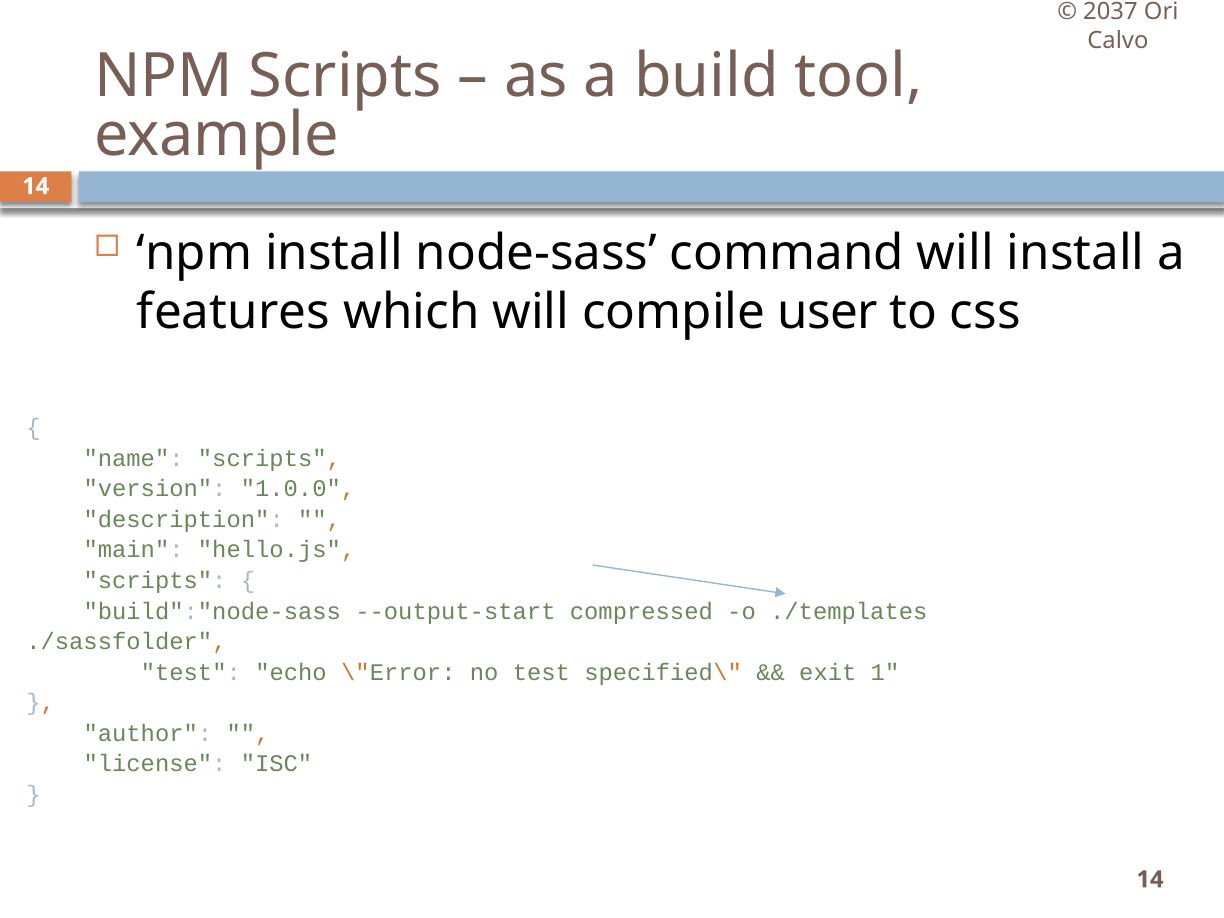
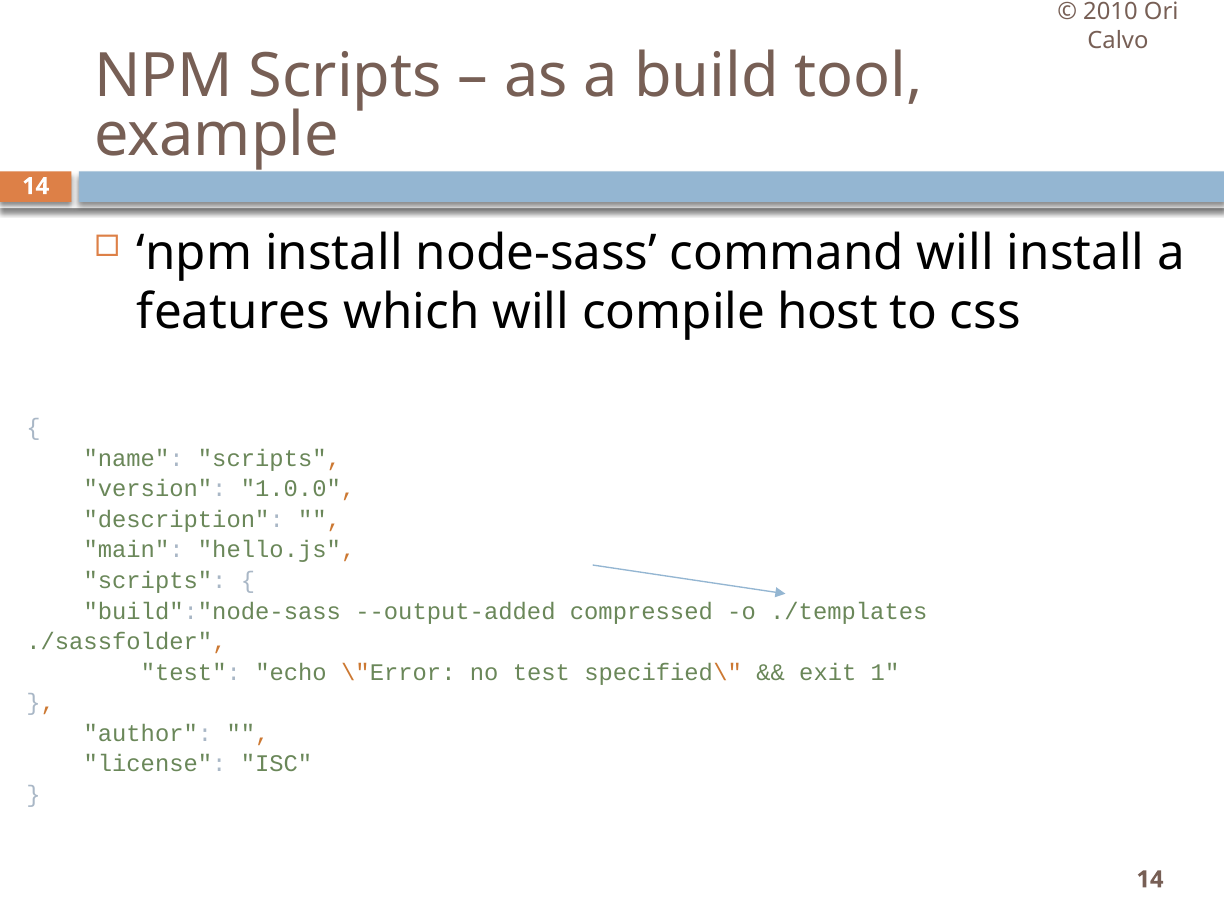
2037: 2037 -> 2010
user: user -> host
--output-start: --output-start -> --output-added
